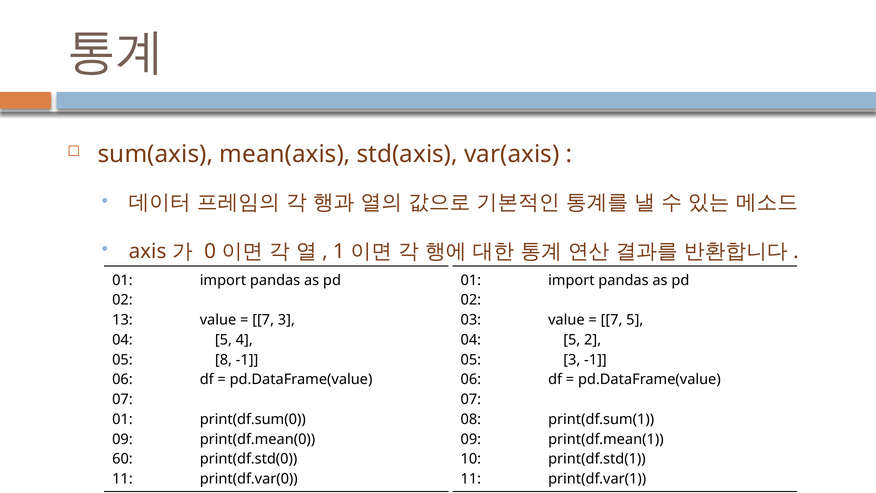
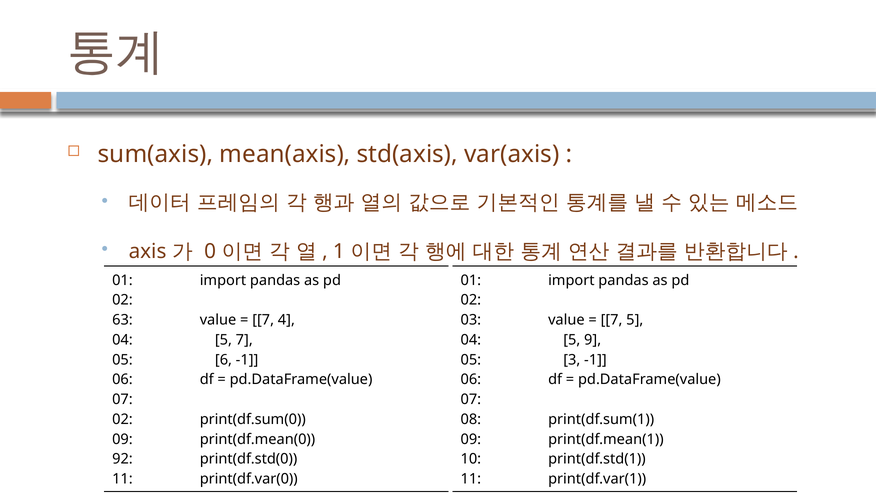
13: 13 -> 63
7 3: 3 -> 4
5 4: 4 -> 7
2: 2 -> 9
8: 8 -> 6
01 at (122, 419): 01 -> 02
60: 60 -> 92
